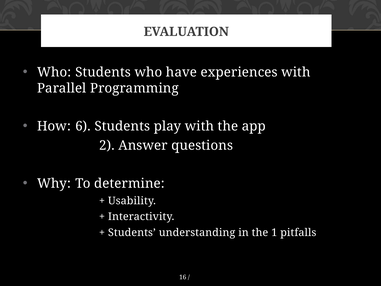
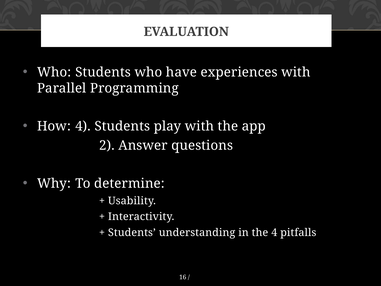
How 6: 6 -> 4
the 1: 1 -> 4
